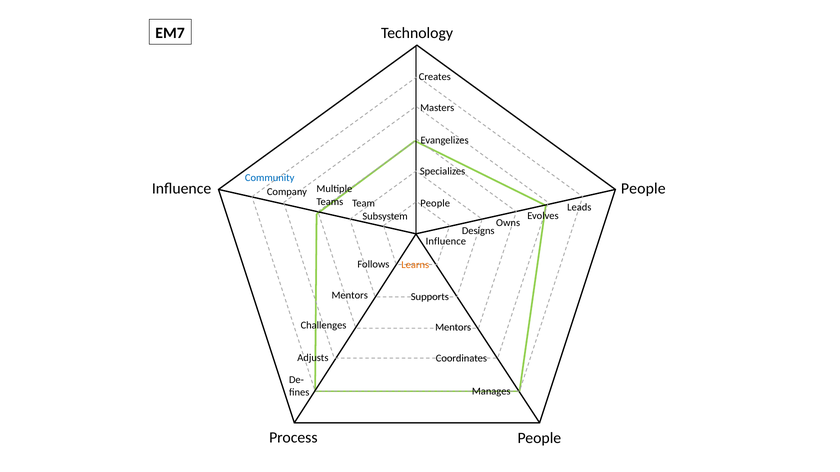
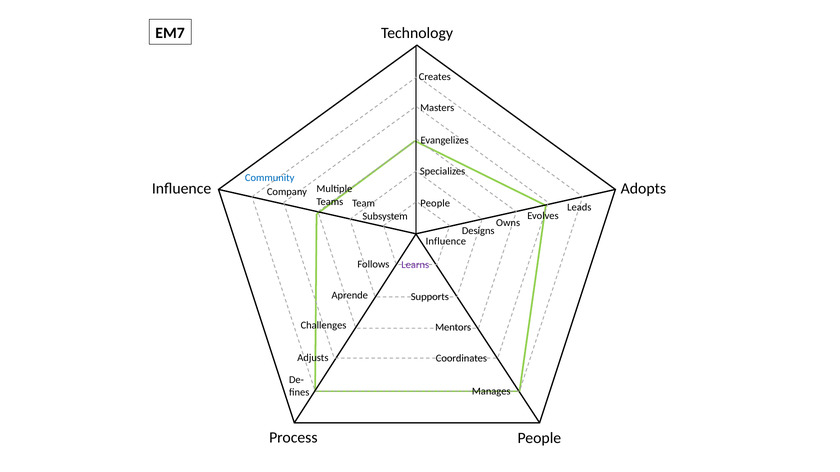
People at (643, 189): People -> Adopts
Learns colour: orange -> purple
Mentors at (350, 296): Mentors -> Aprende
